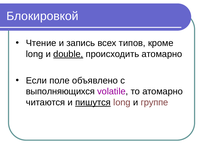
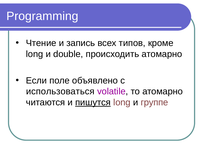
Блокировкой: Блокировкой -> Programming
double underline: present -> none
выполняющихся: выполняющихся -> использоваться
